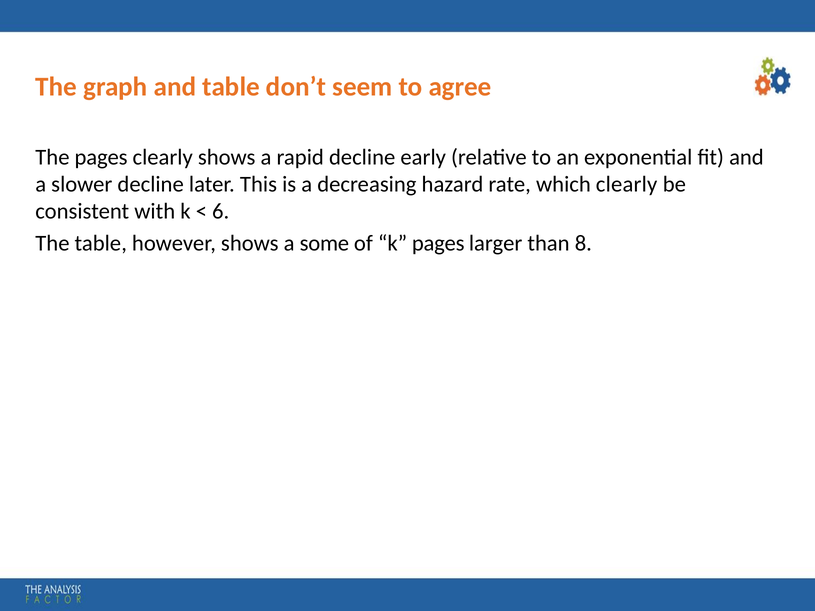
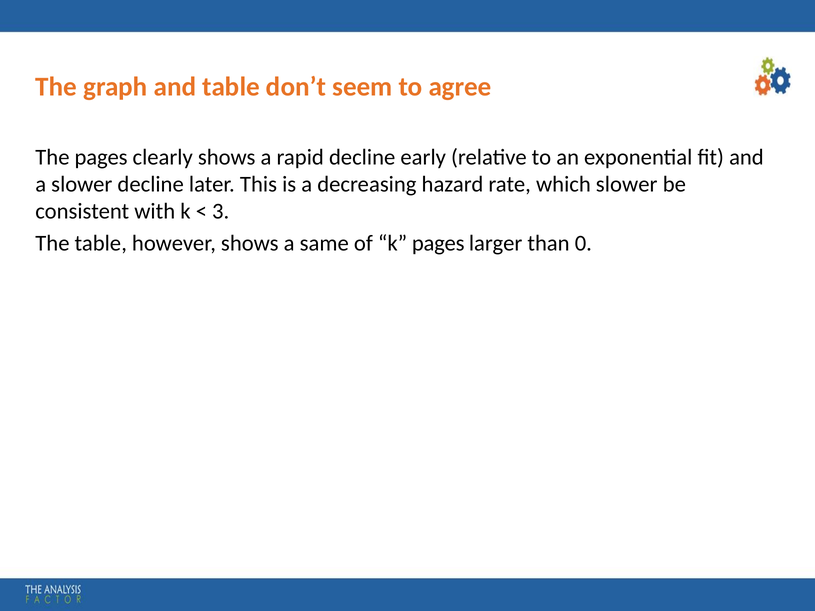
which clearly: clearly -> slower
6: 6 -> 3
some: some -> same
8: 8 -> 0
